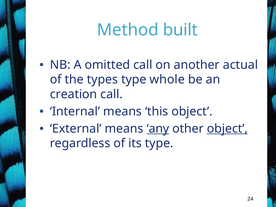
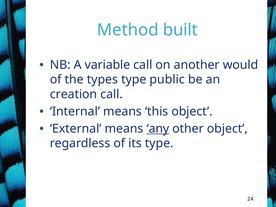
omitted: omitted -> variable
actual: actual -> would
whole: whole -> public
object at (227, 129) underline: present -> none
